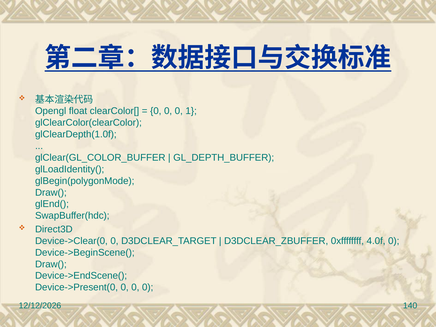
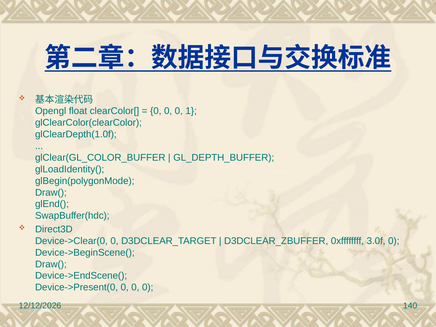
4.0f: 4.0f -> 3.0f
